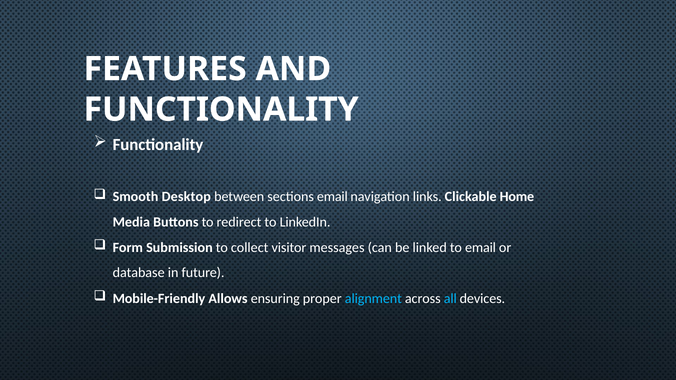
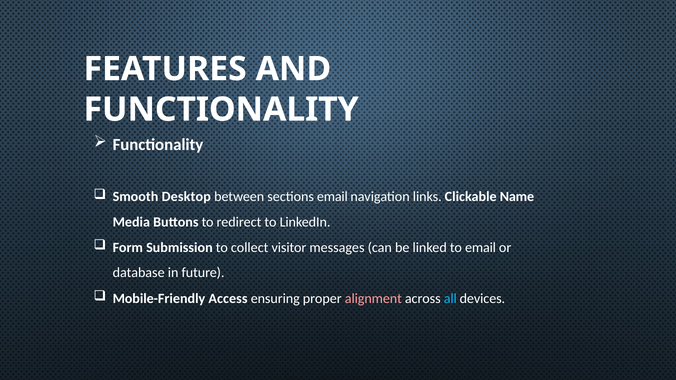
Home: Home -> Name
Allows: Allows -> Access
alignment colour: light blue -> pink
